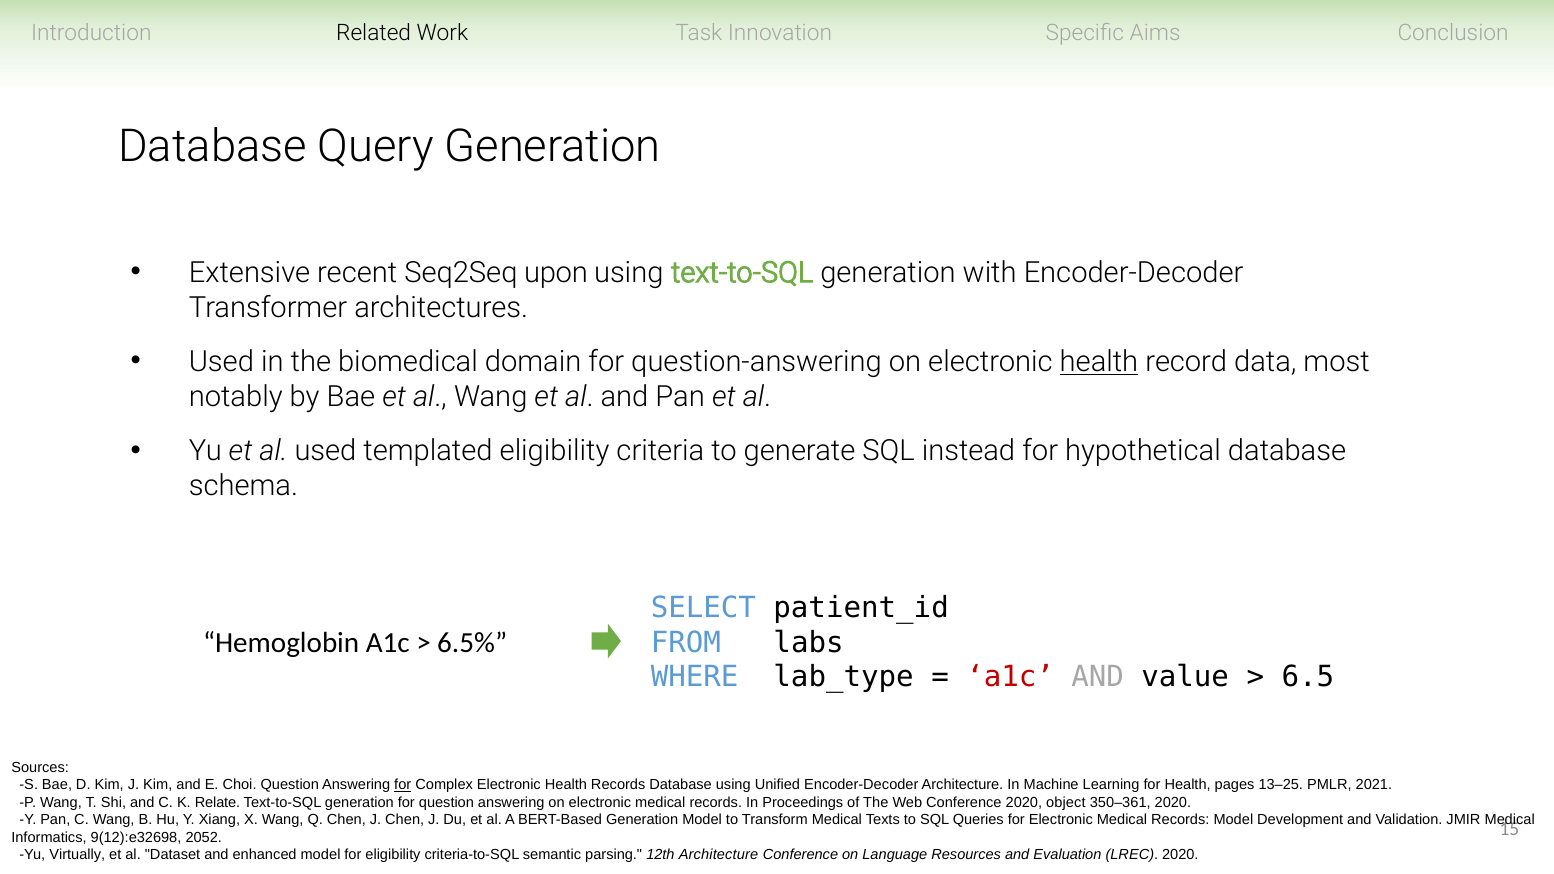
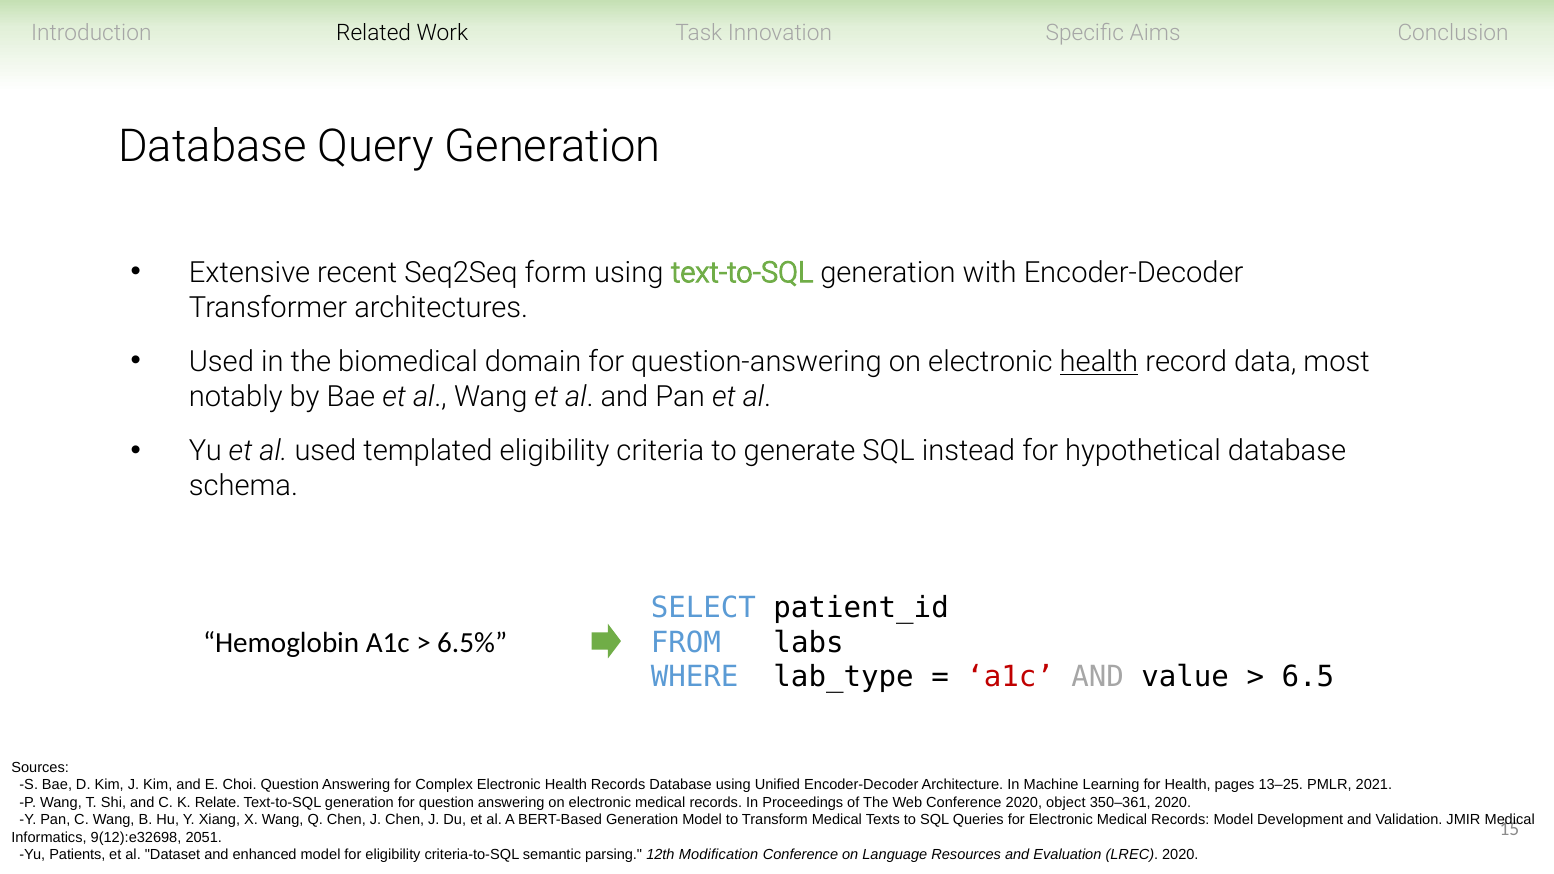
upon: upon -> form
for at (403, 785) underline: present -> none
2052: 2052 -> 2051
Virtually: Virtually -> Patients
12th Architecture: Architecture -> Modification
